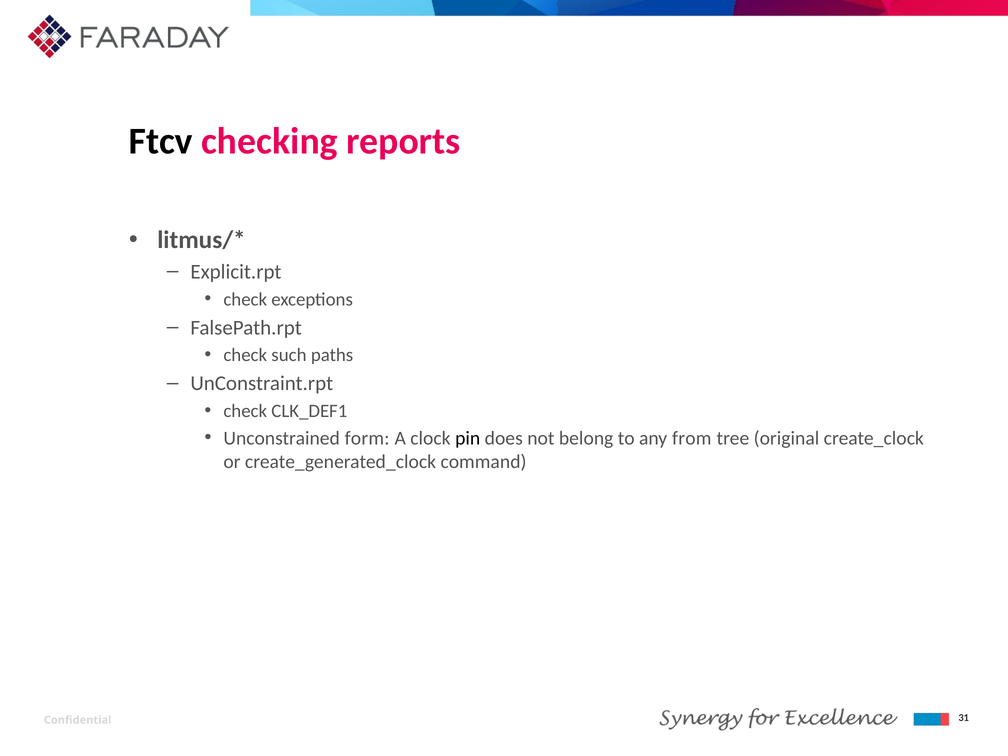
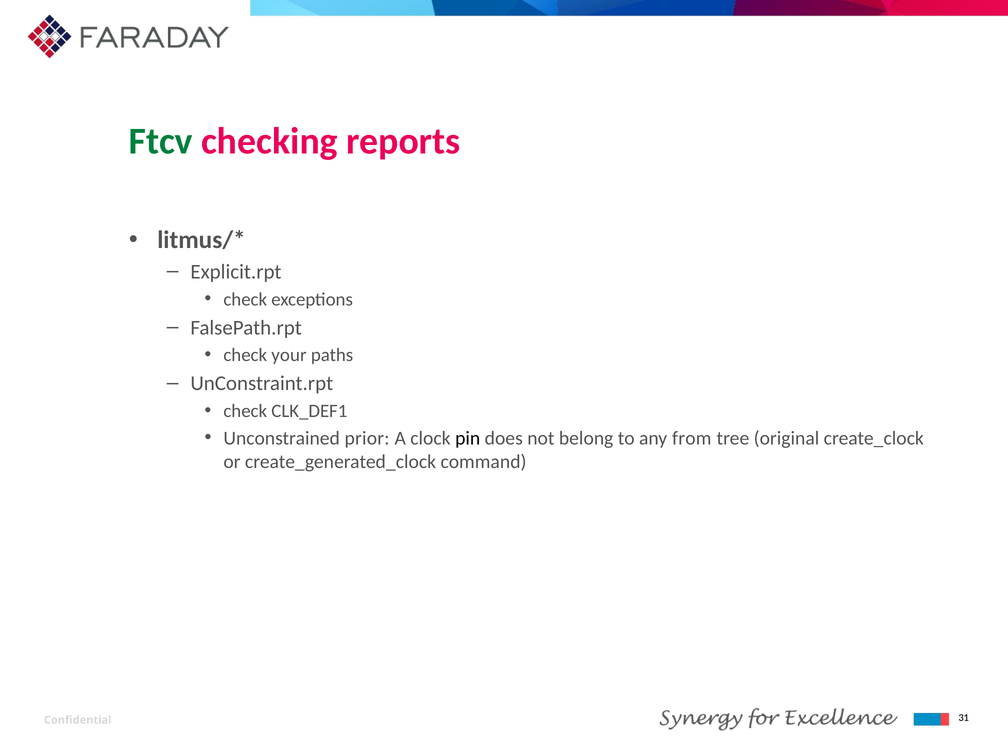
Ftcv colour: black -> green
such: such -> your
form: form -> prior
